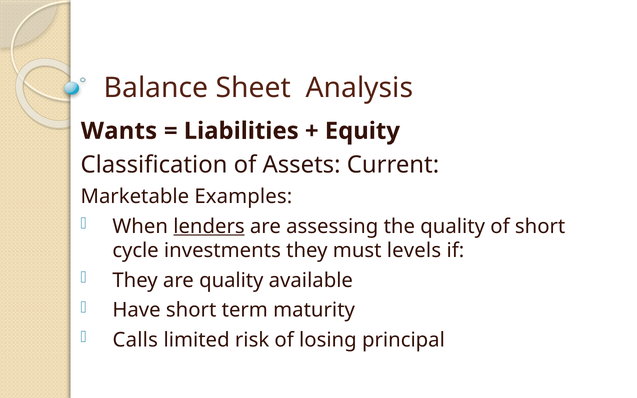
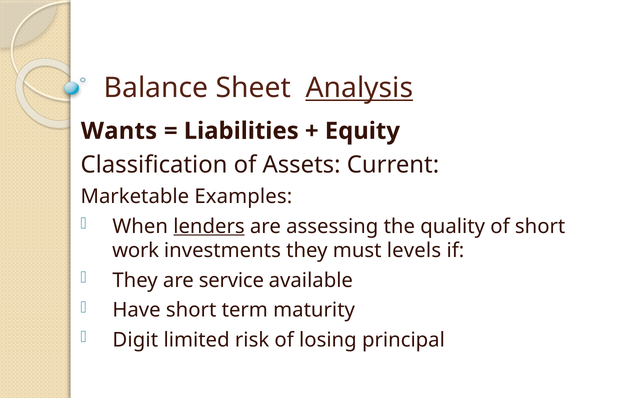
Analysis underline: none -> present
cycle: cycle -> work
are quality: quality -> service
Calls: Calls -> Digit
